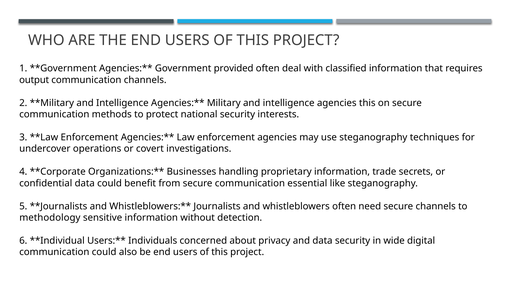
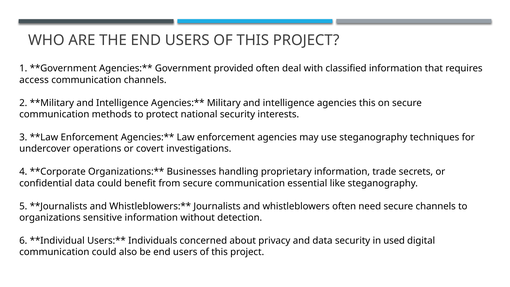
output: output -> access
methodology: methodology -> organizations
wide: wide -> used
